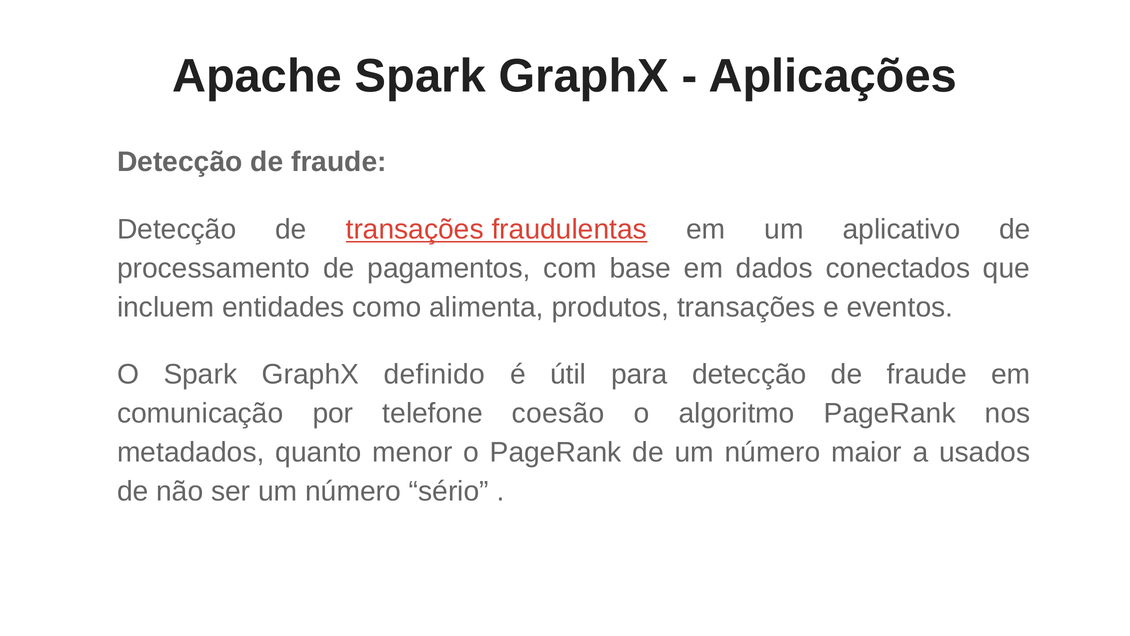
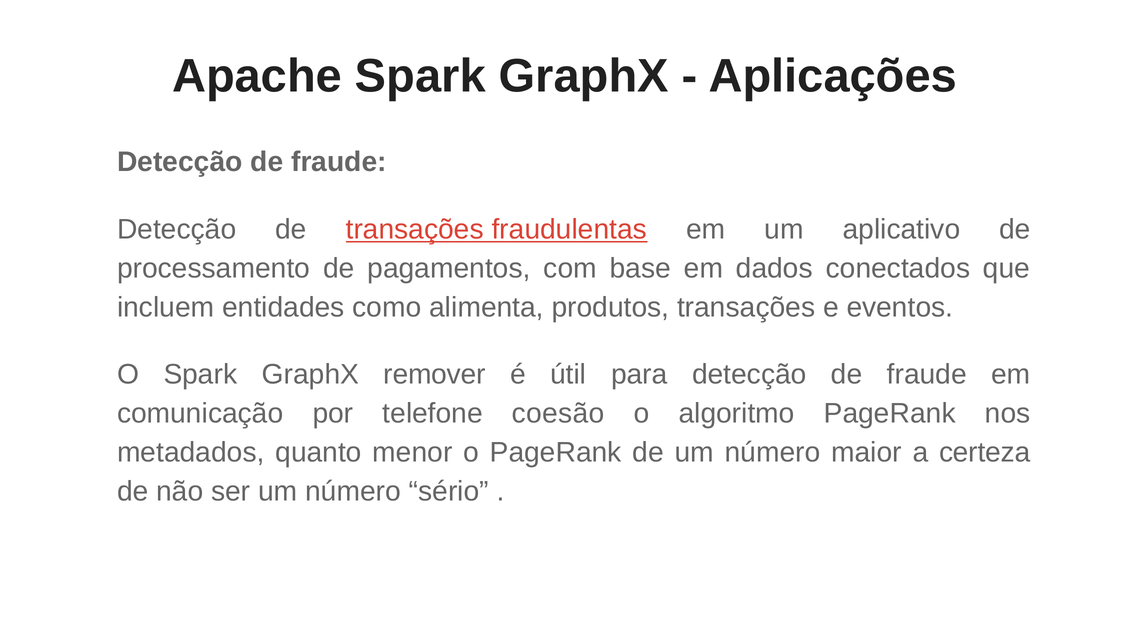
definido: definido -> remover
usados: usados -> certeza
